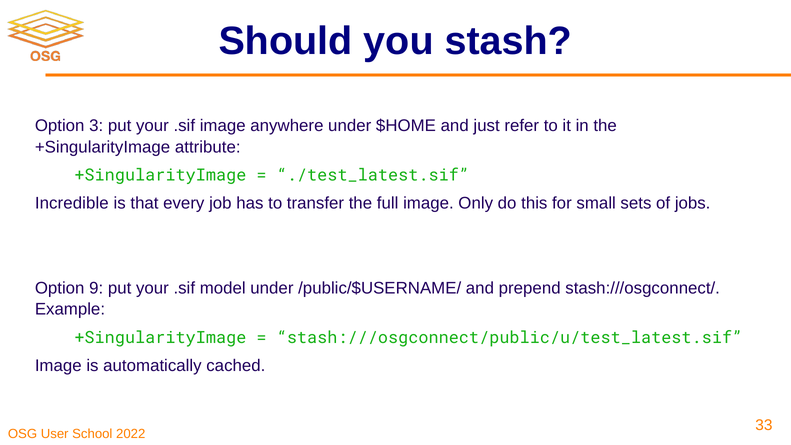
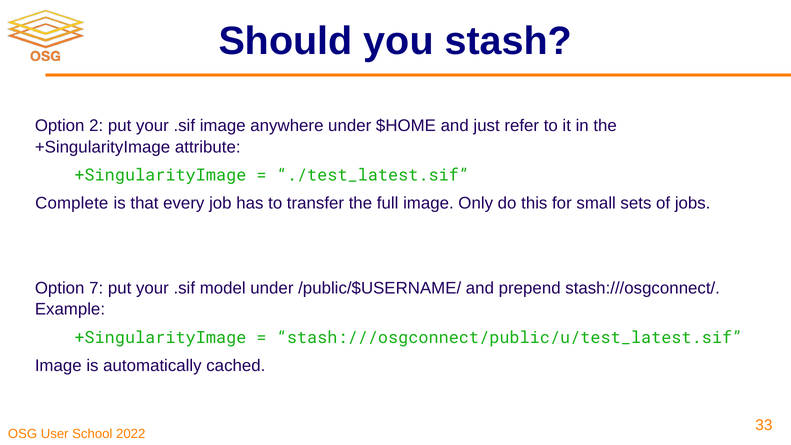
3: 3 -> 2
Incredible: Incredible -> Complete
9: 9 -> 7
